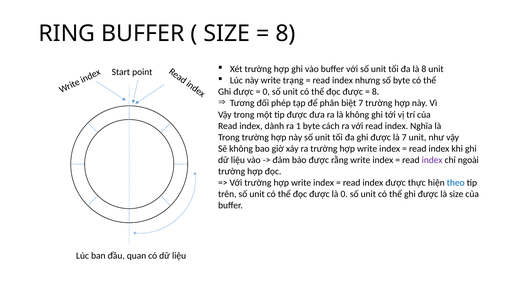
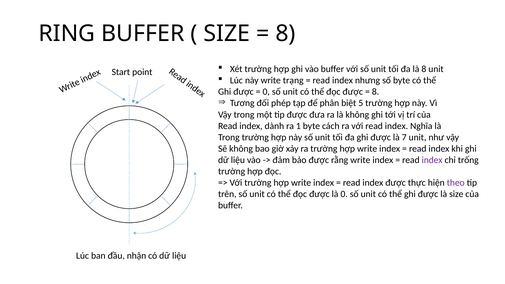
biệt 7: 7 -> 5
ngoài: ngoài -> trống
theo colour: blue -> purple
quan: quan -> nhận
